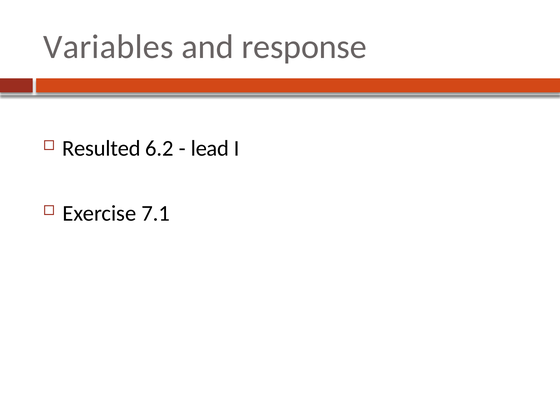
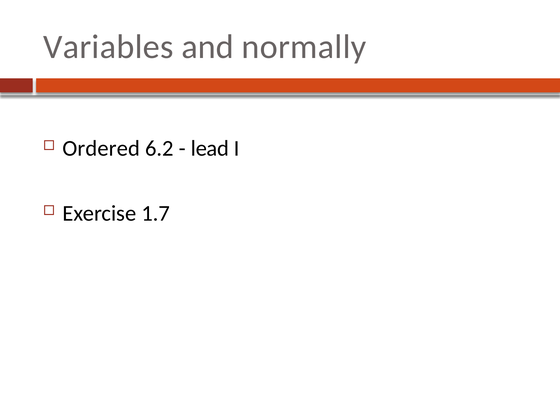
response: response -> normally
Resulted: Resulted -> Ordered
7.1: 7.1 -> 1.7
